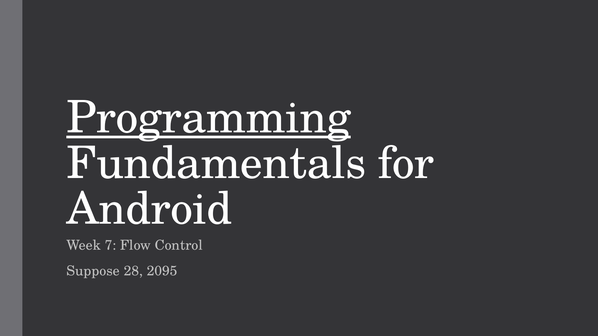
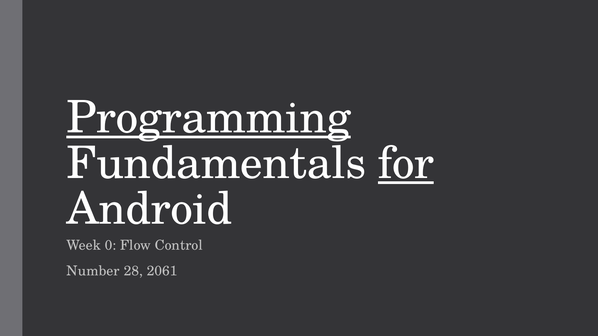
for underline: none -> present
7: 7 -> 0
Suppose: Suppose -> Number
2095: 2095 -> 2061
